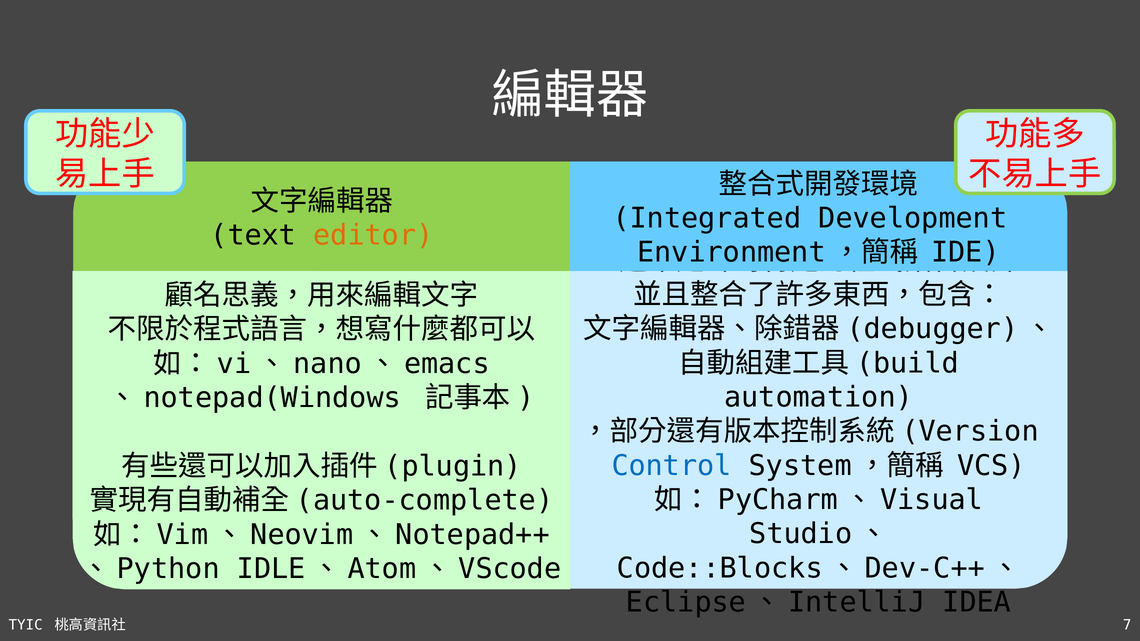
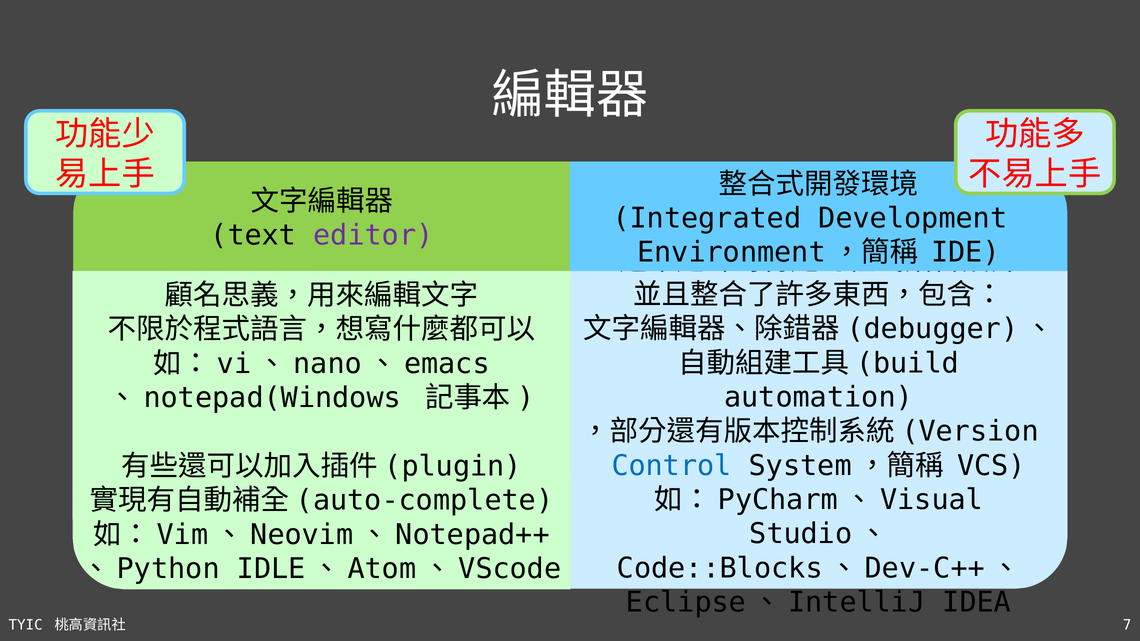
editor colour: orange -> purple
